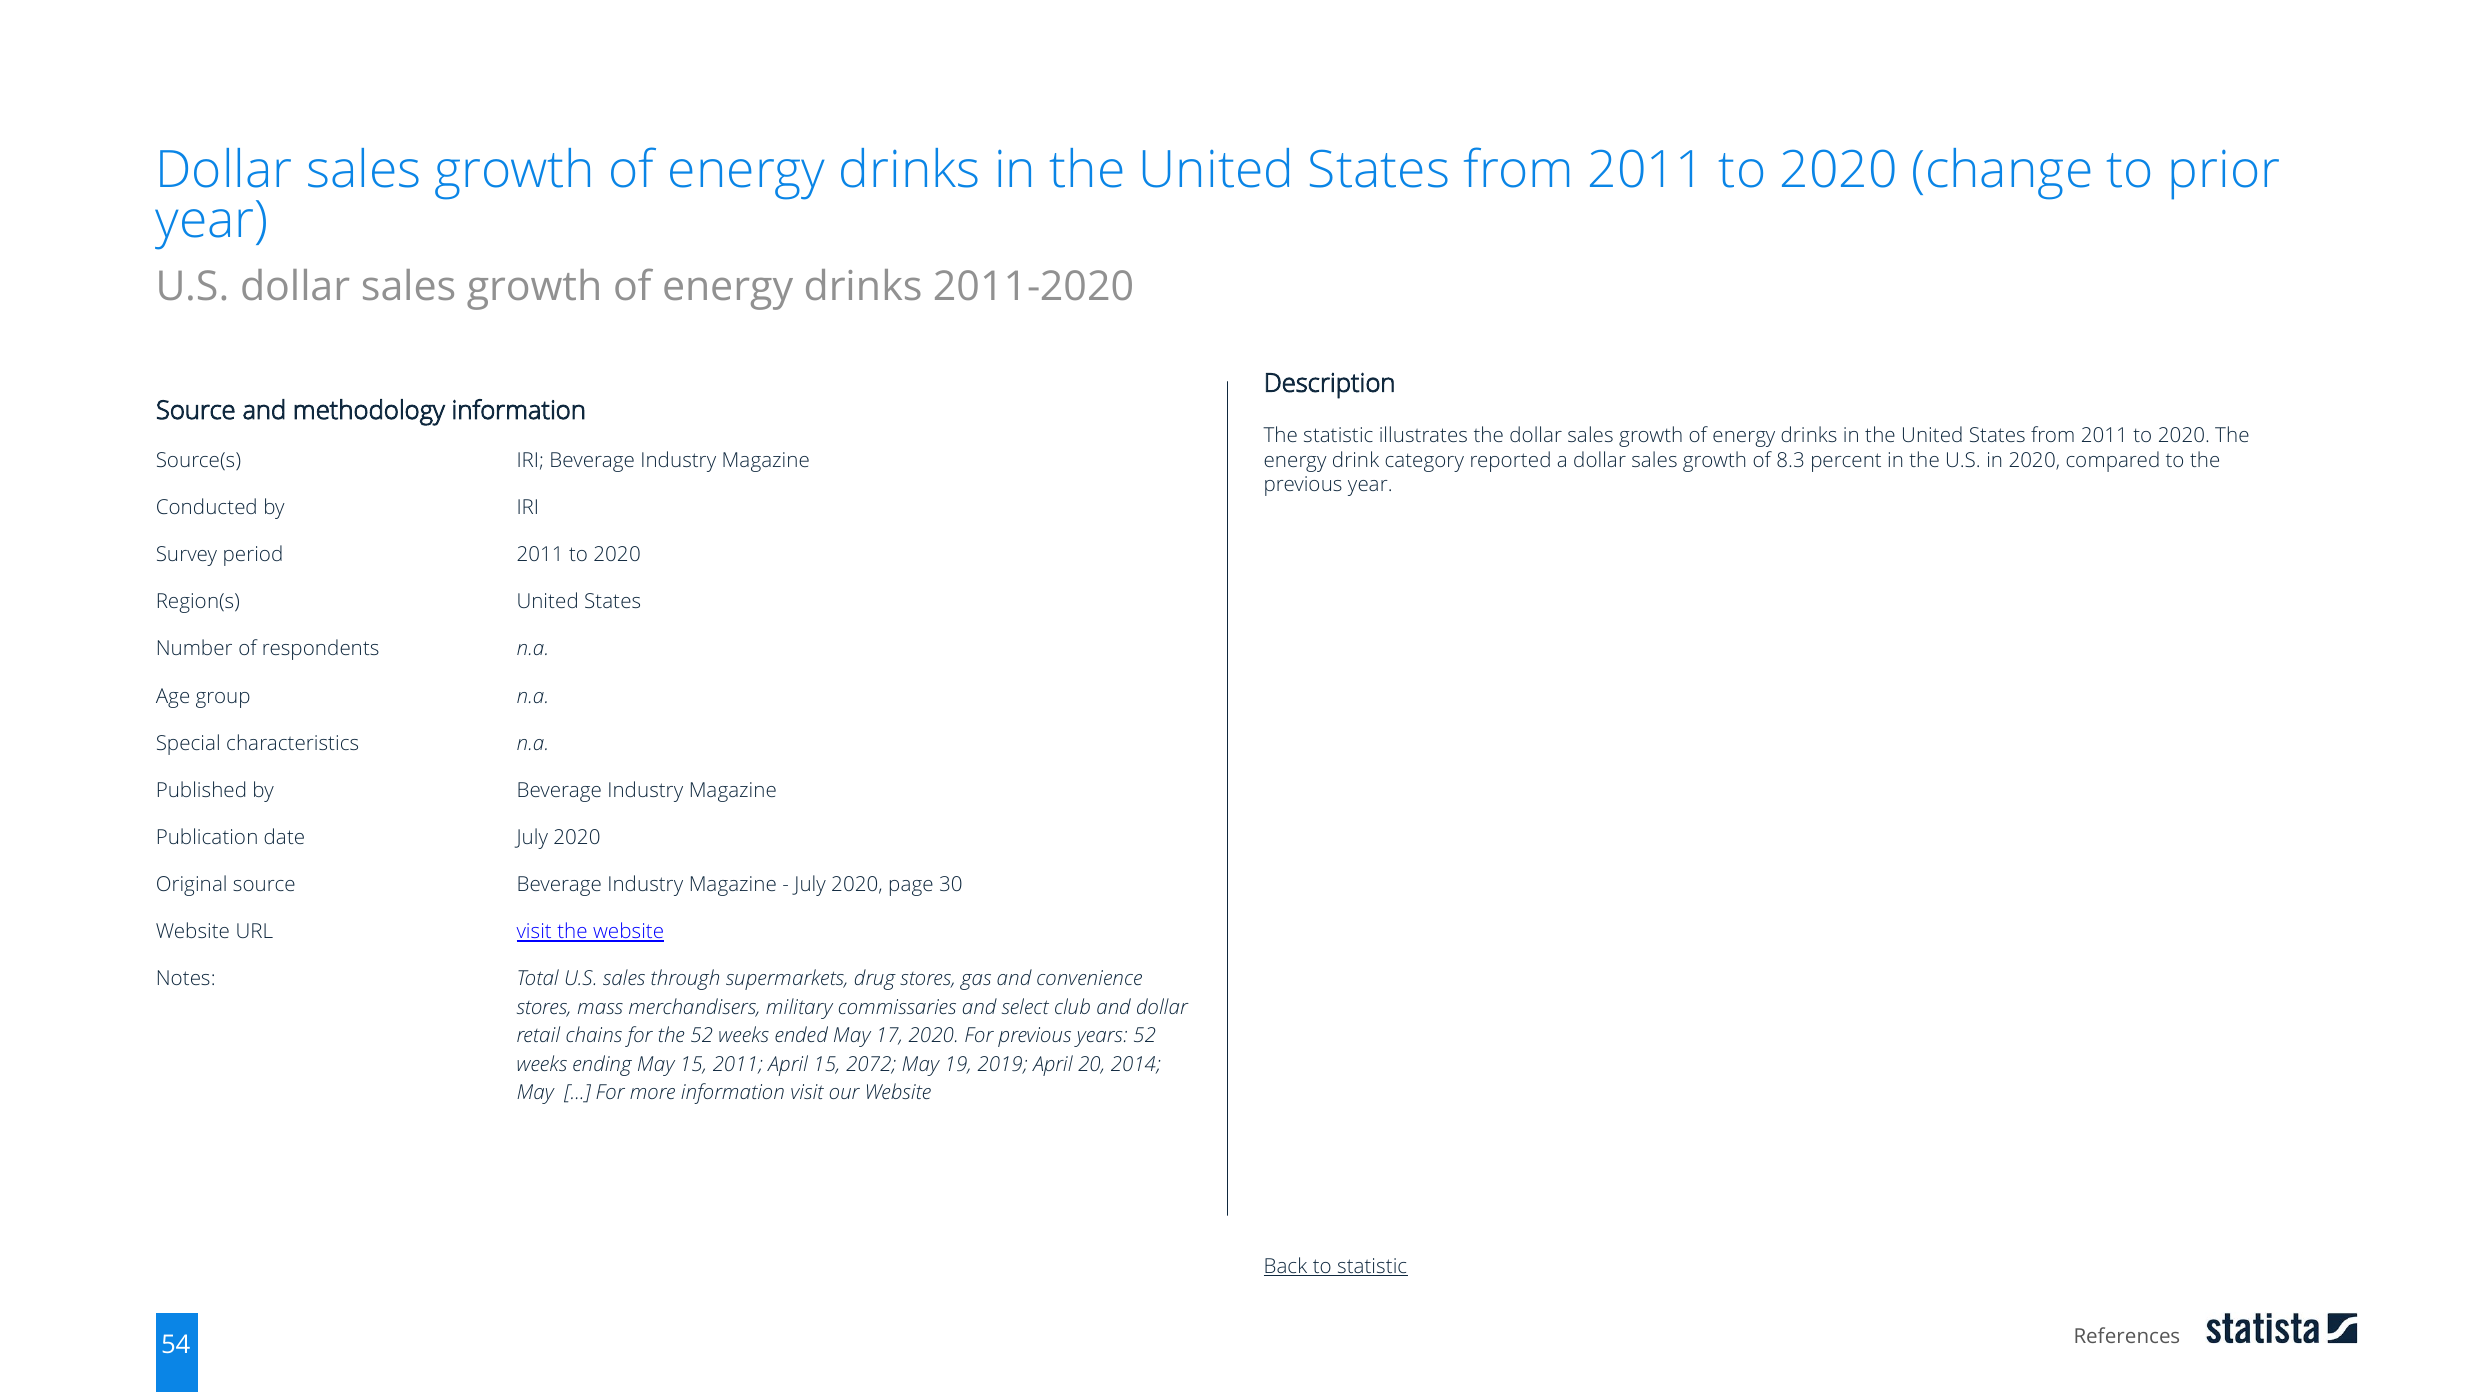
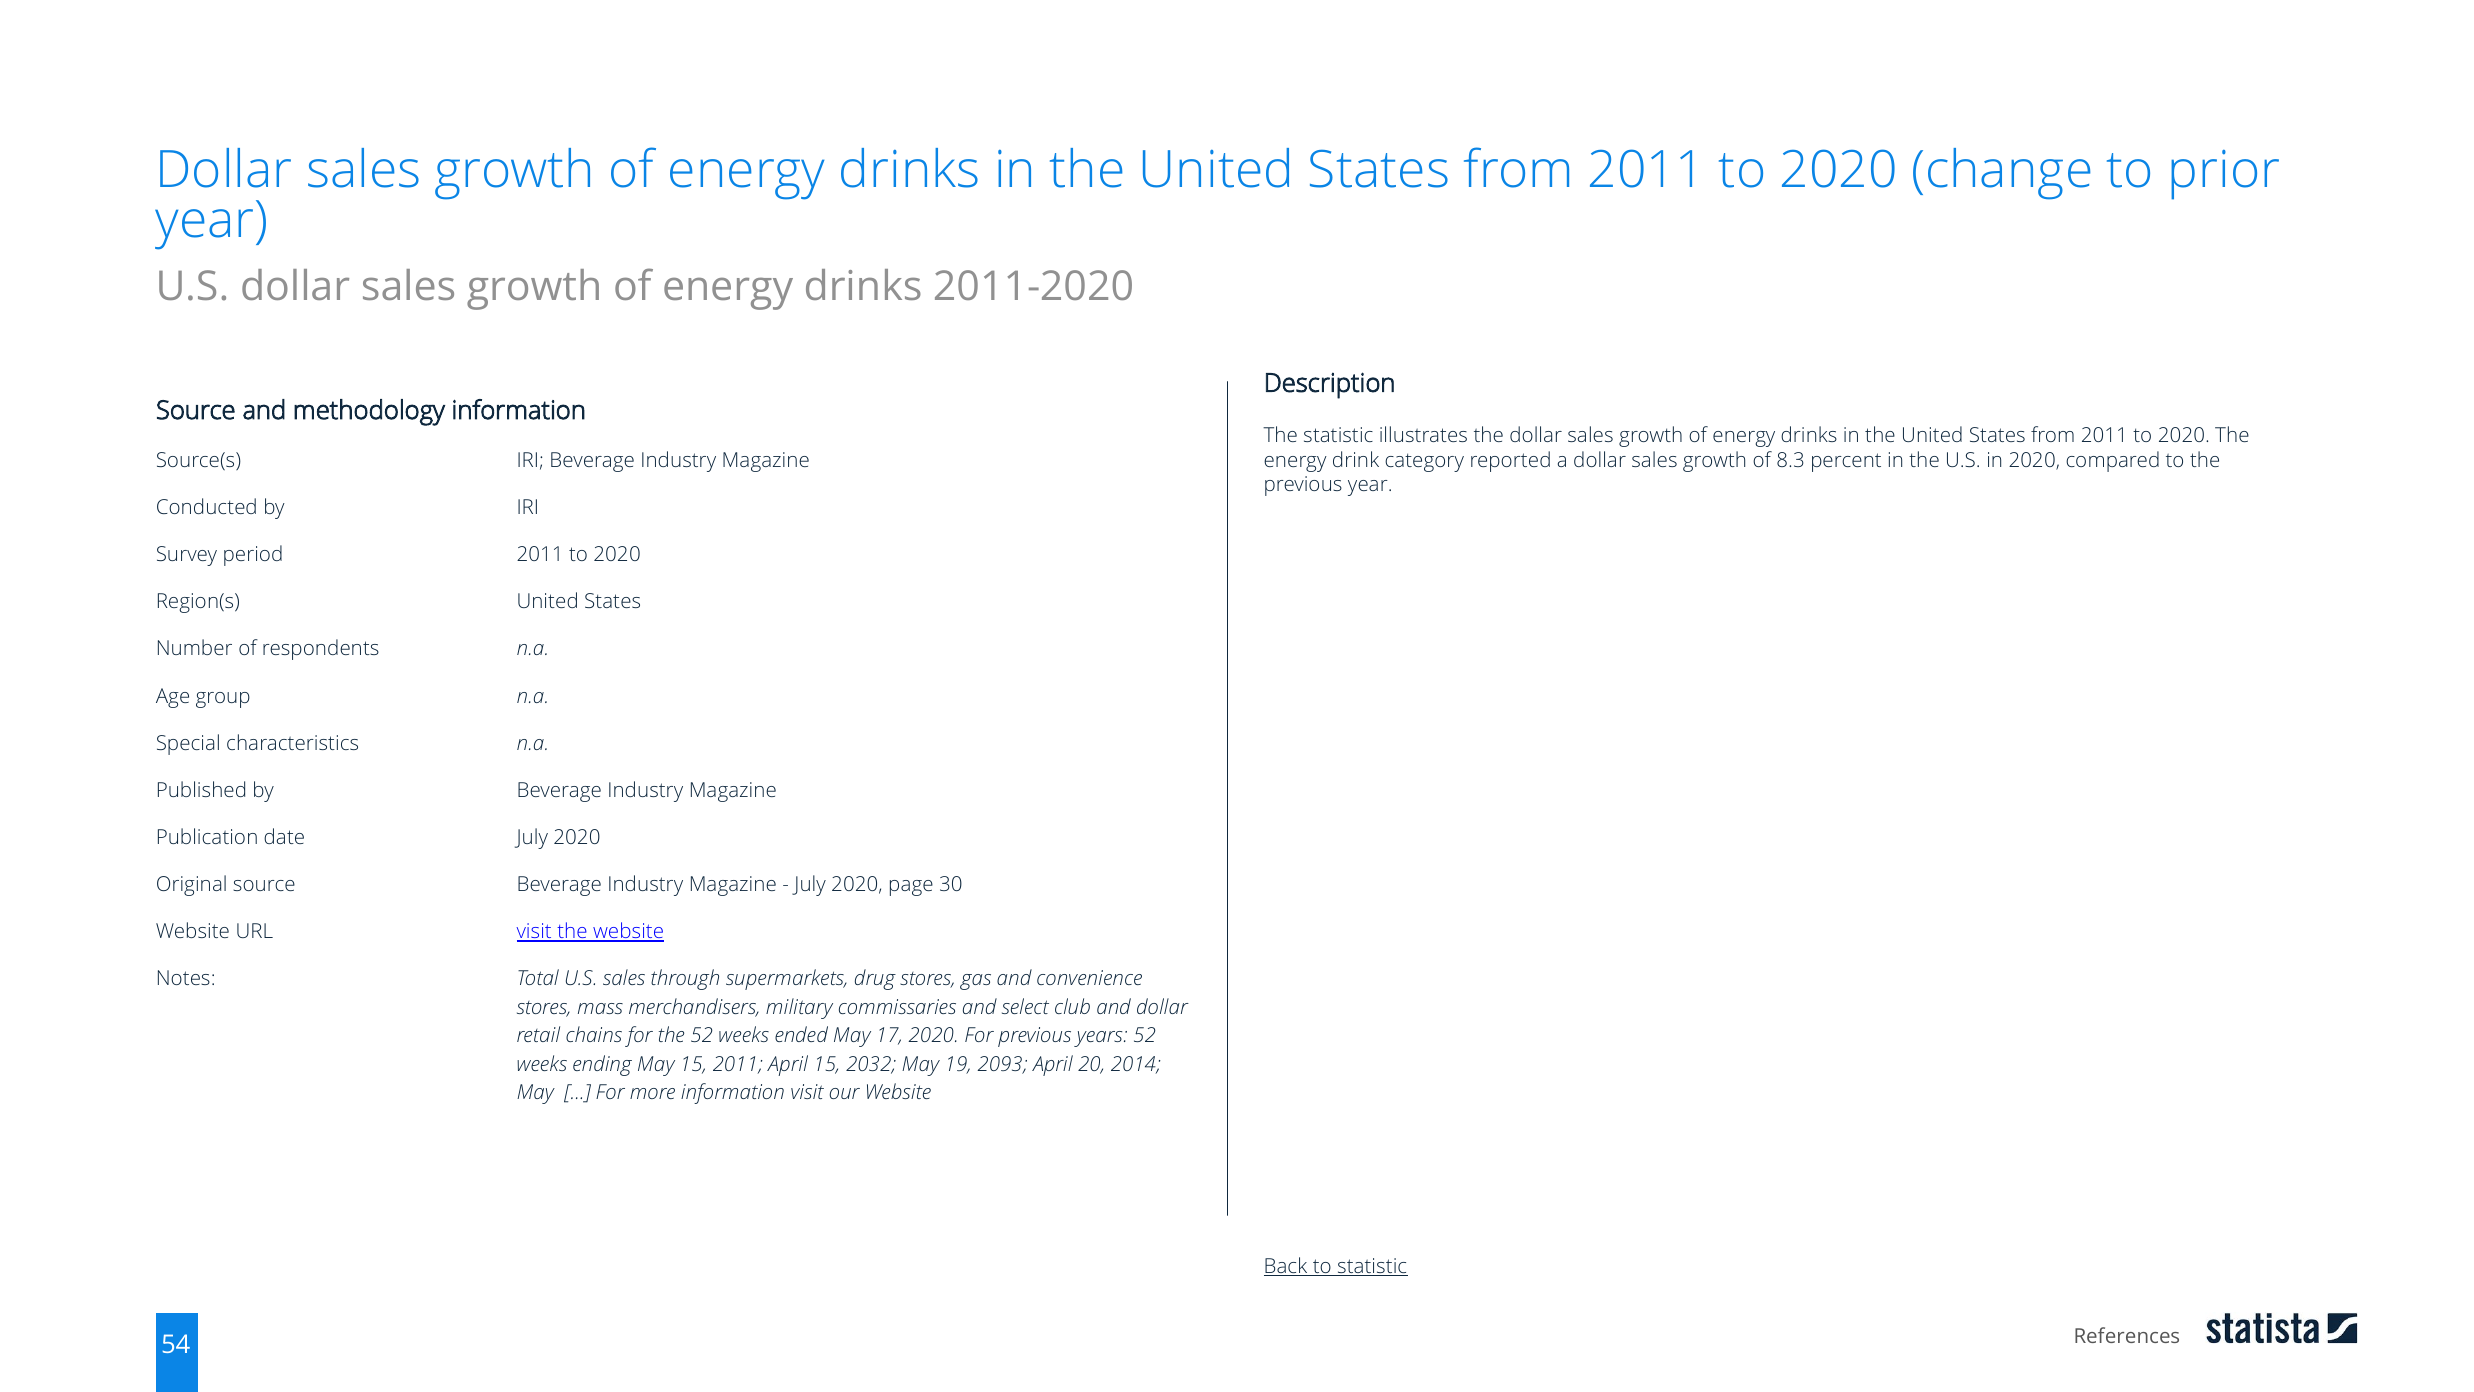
2072: 2072 -> 2032
2019: 2019 -> 2093
